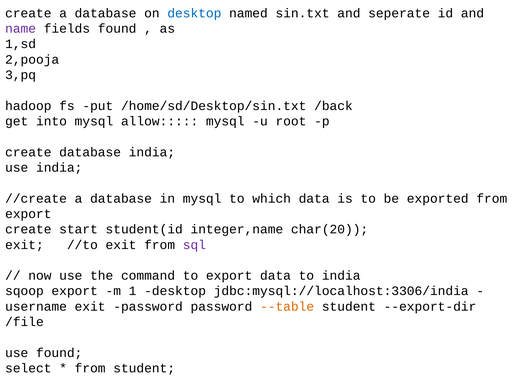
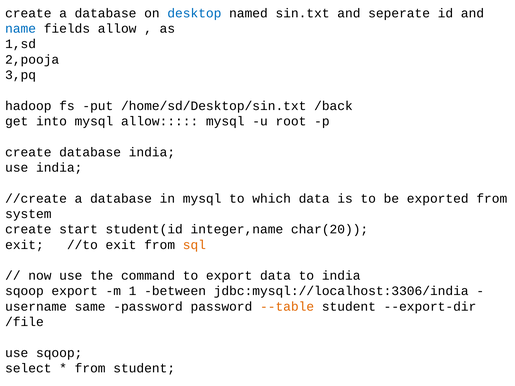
name colour: purple -> blue
fields found: found -> allow
export at (28, 214): export -> system
sql colour: purple -> orange
1 desktop: desktop -> between
username exit: exit -> same
use found: found -> sqoop
